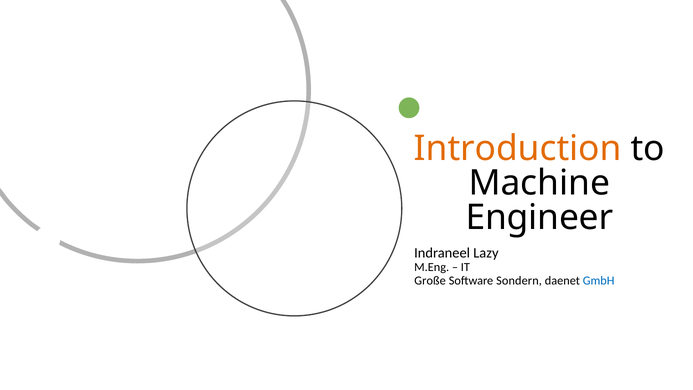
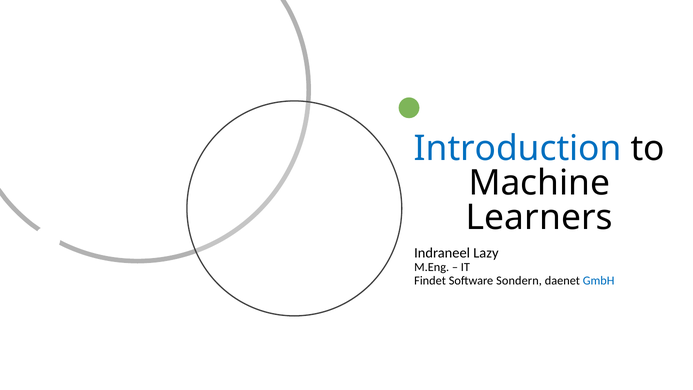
Introduction colour: orange -> blue
Engineer: Engineer -> Learners
Große: Große -> Findet
